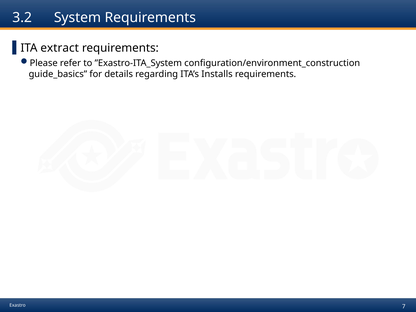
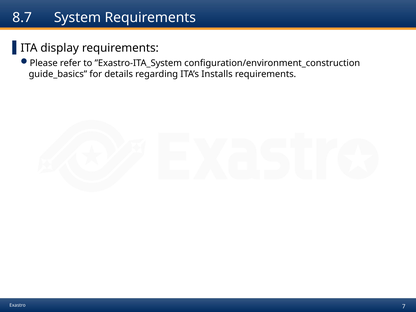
3.2: 3.2 -> 8.7
extract: extract -> display
